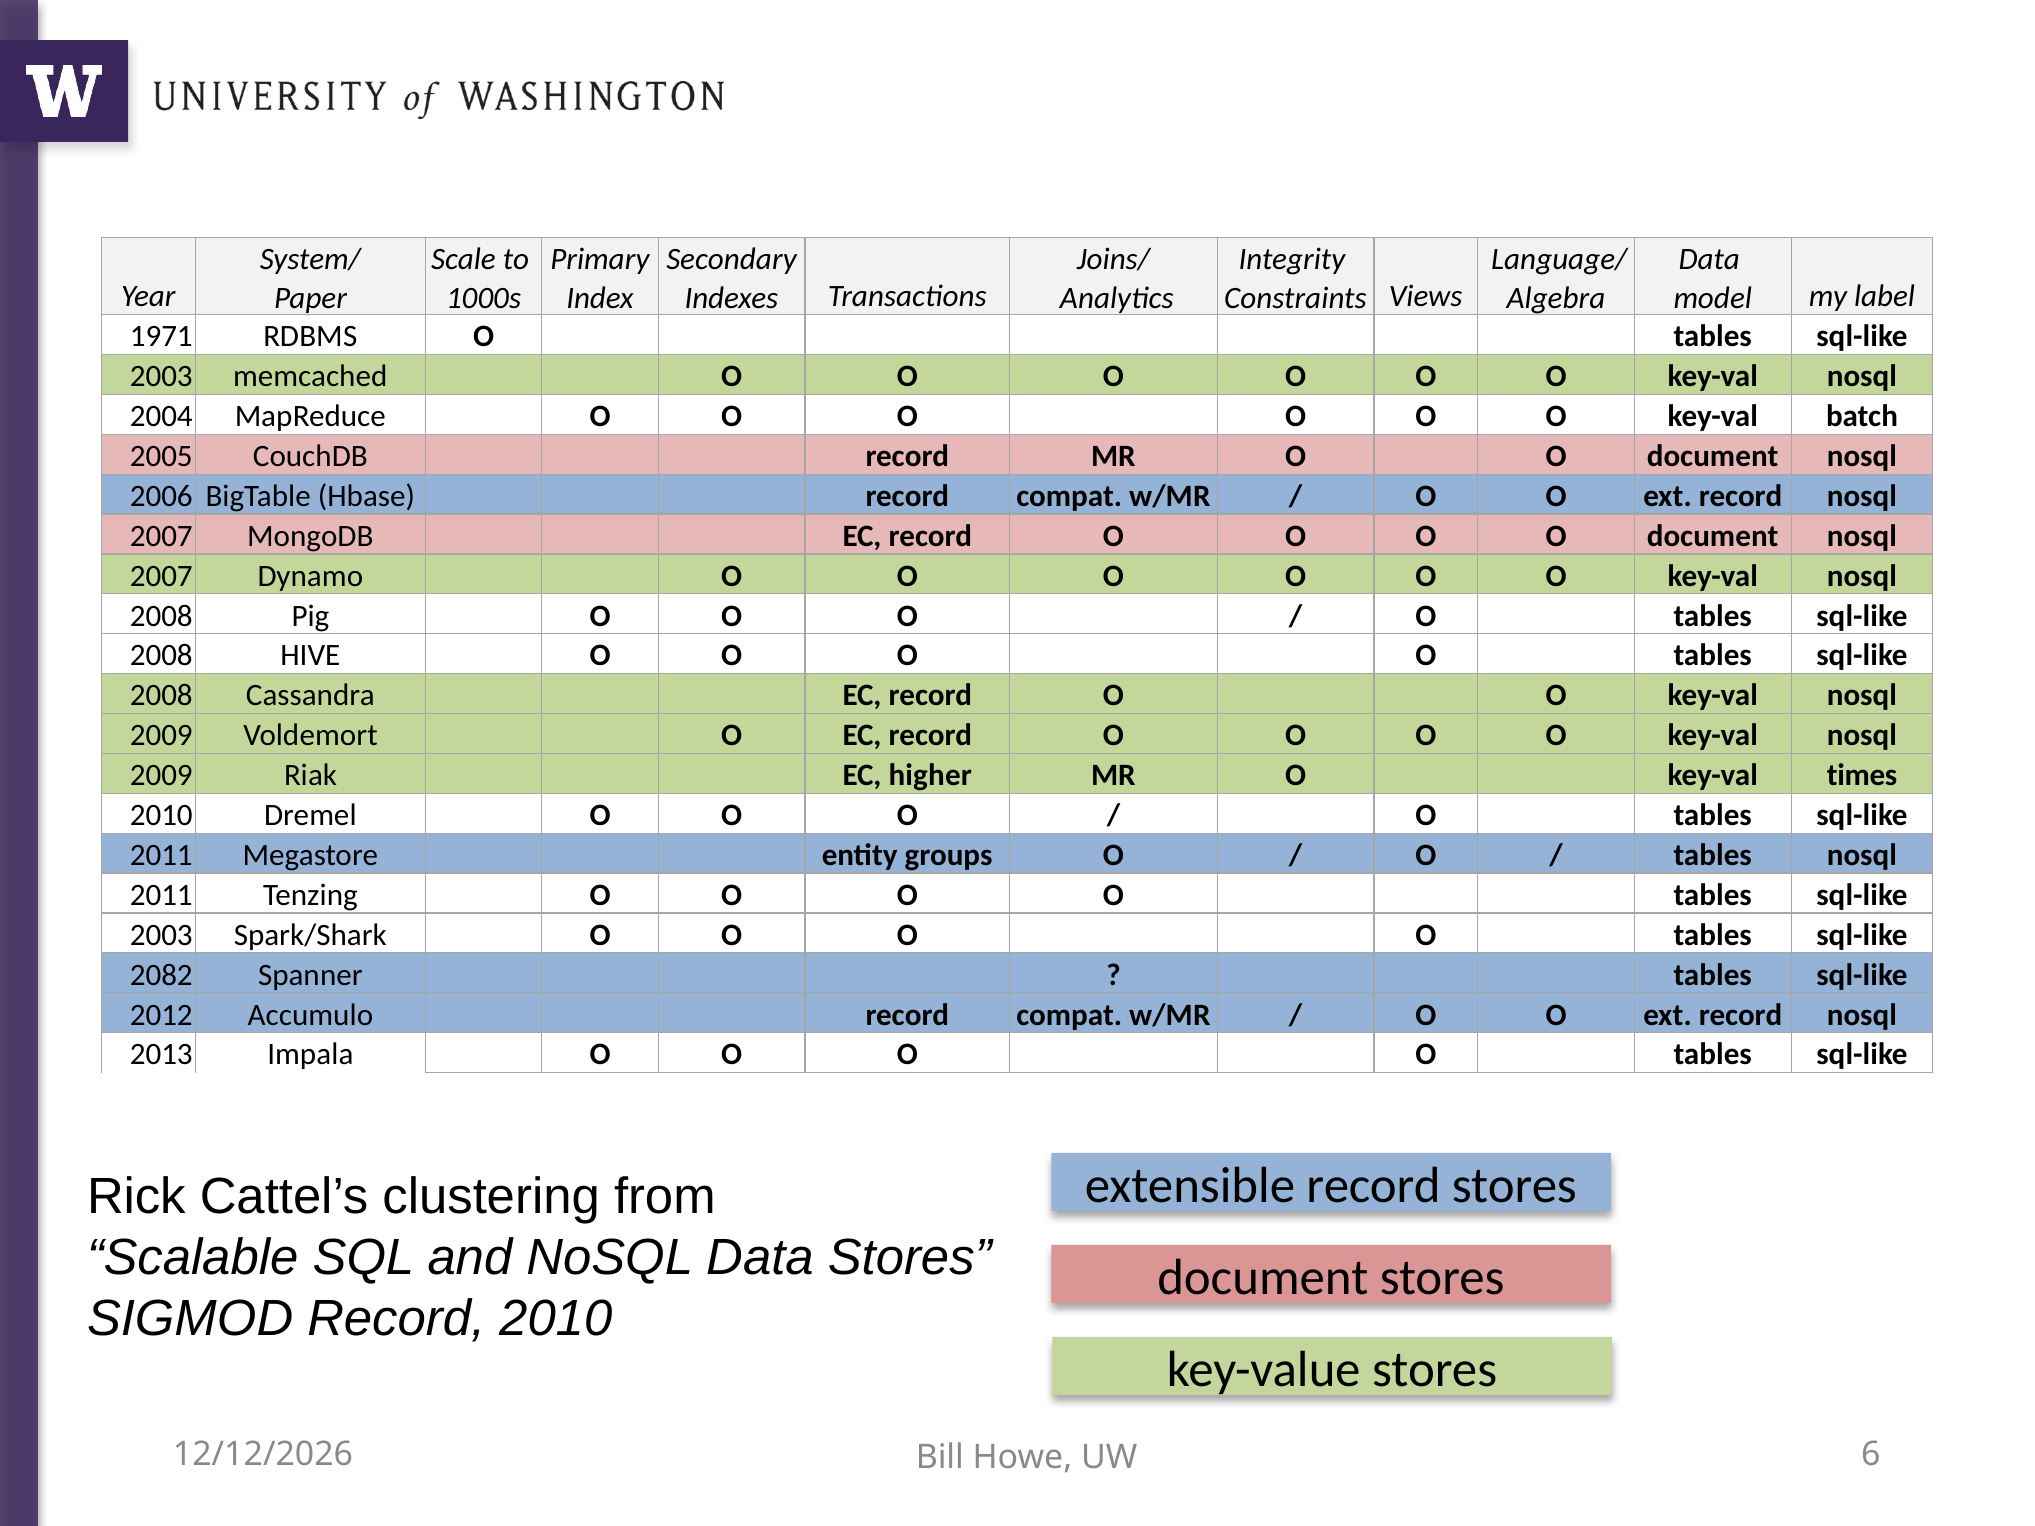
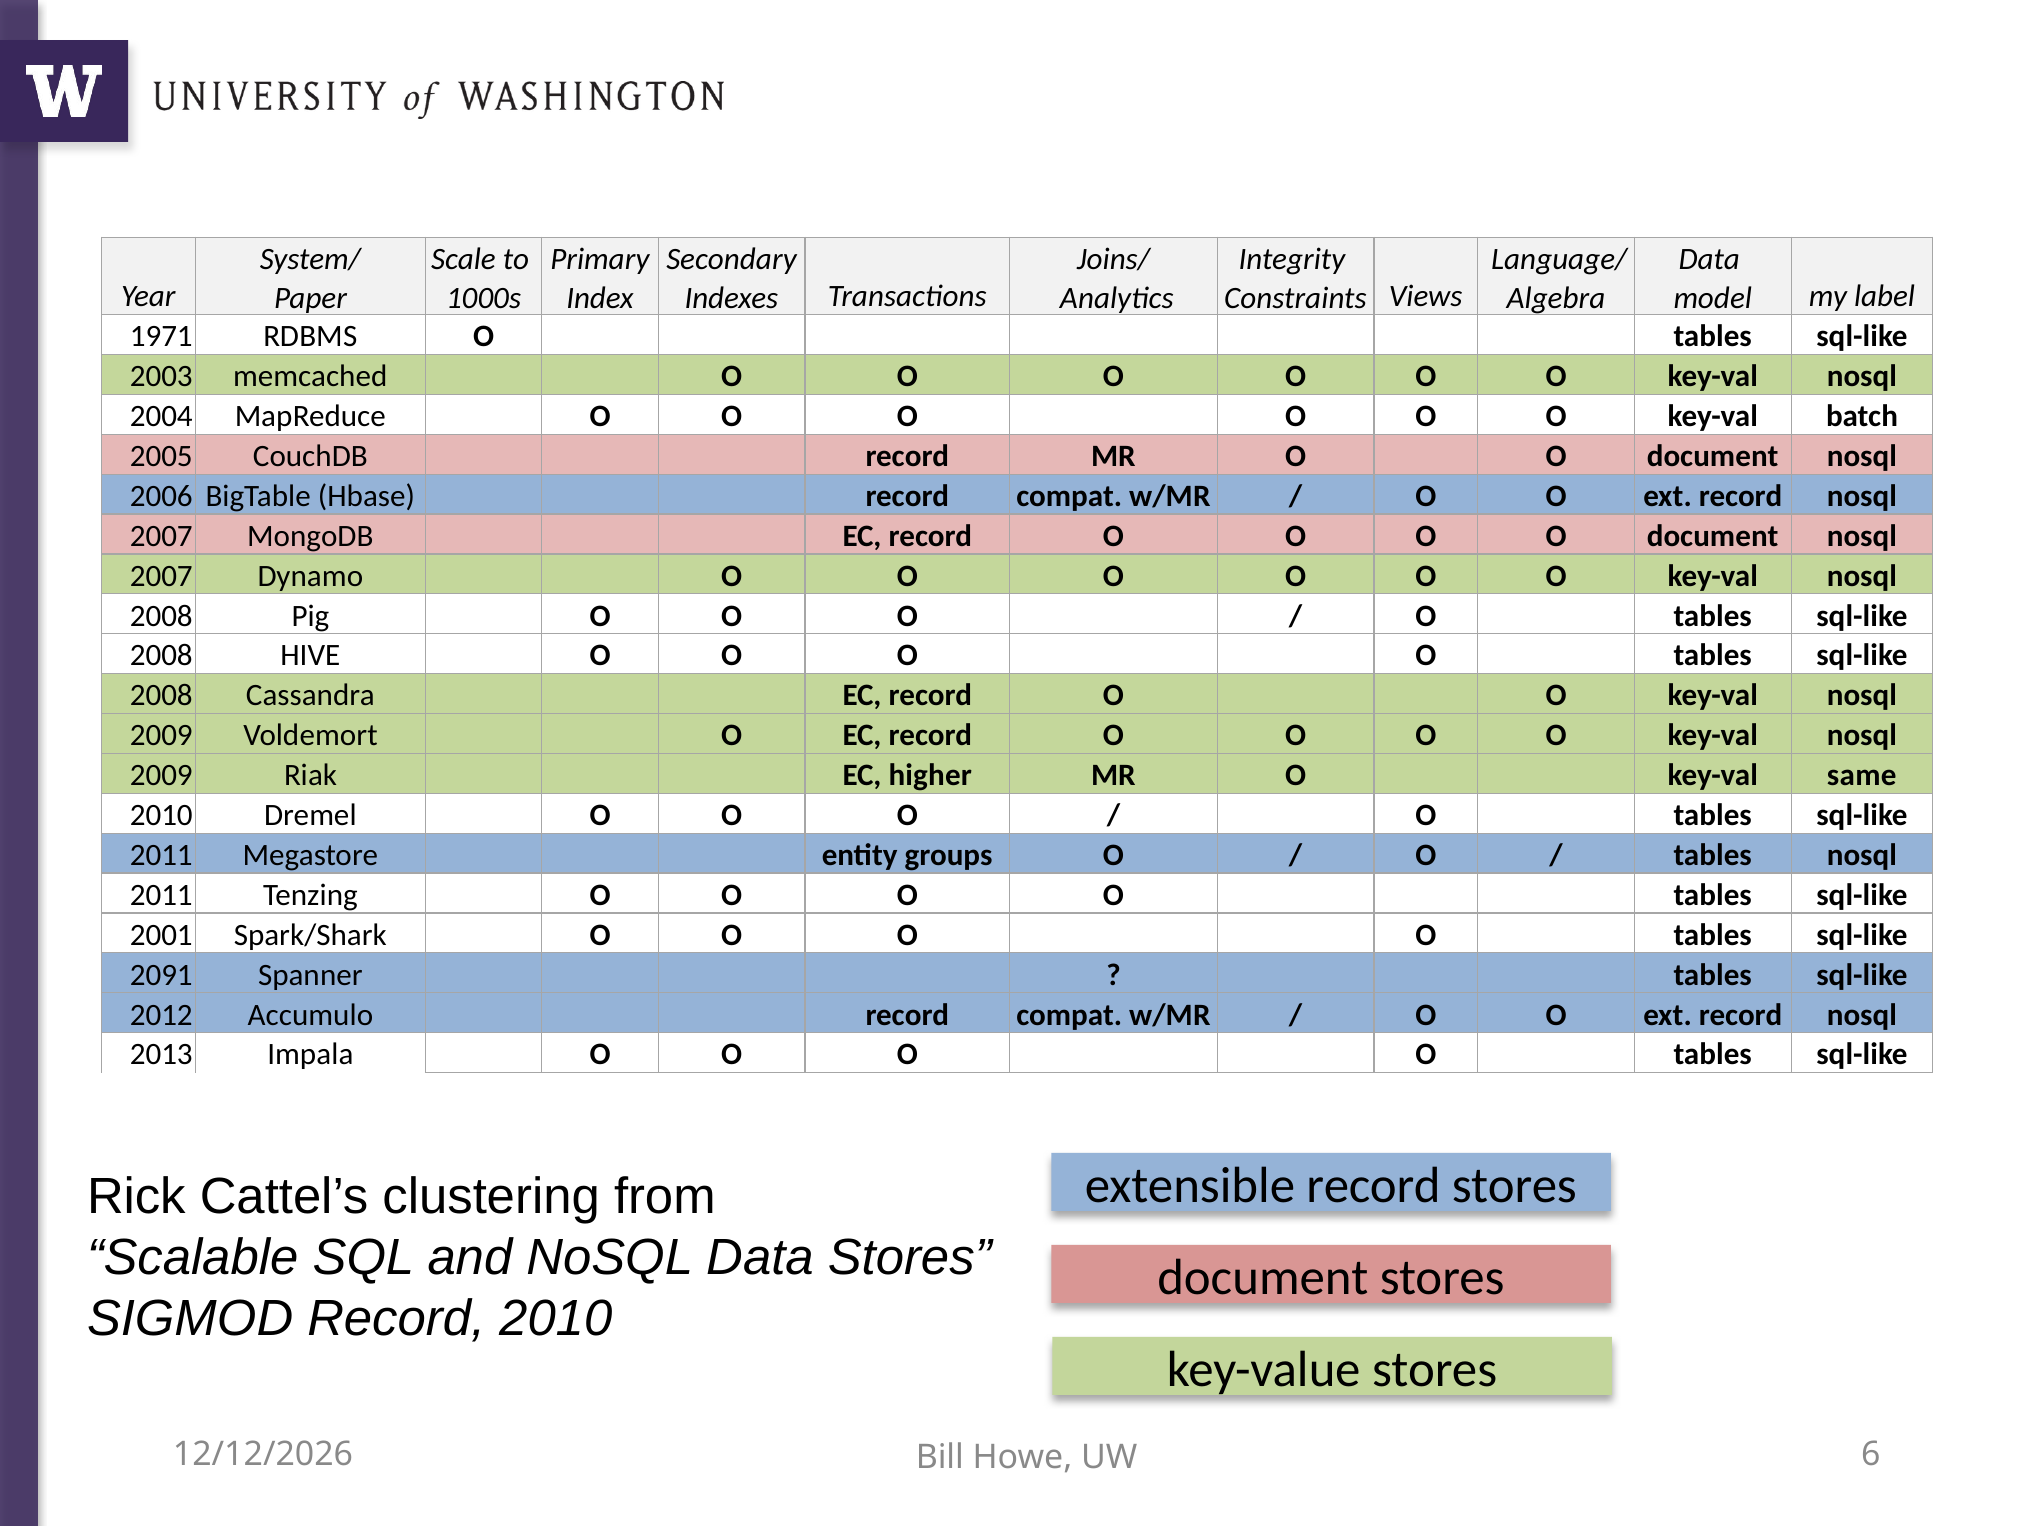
times: times -> same
2003 at (161, 935): 2003 -> 2001
2082: 2082 -> 2091
